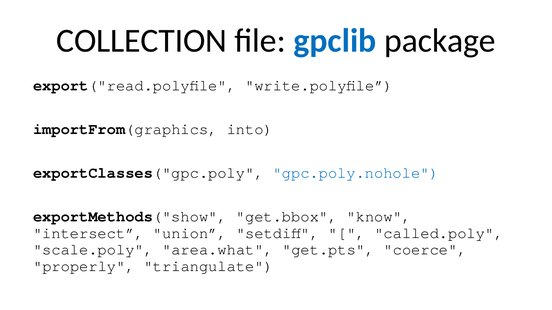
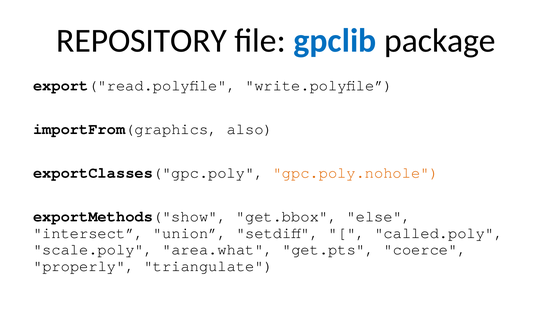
COLLECTION: COLLECTION -> REPOSITORY
into: into -> also
gpc.poly.nohole colour: blue -> orange
know: know -> else
